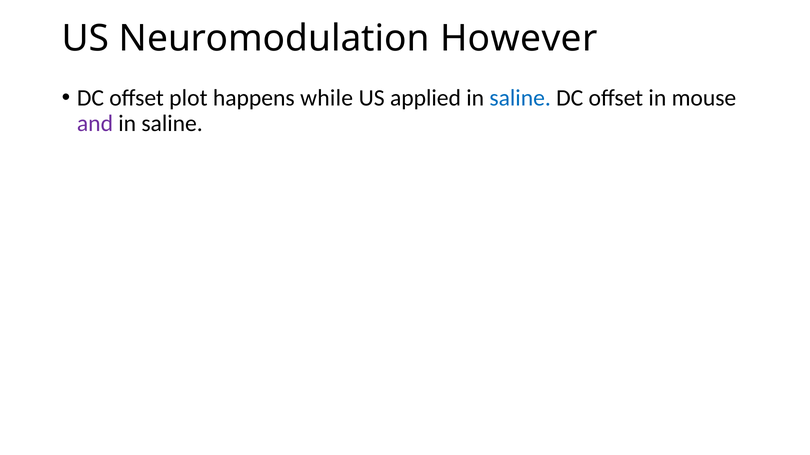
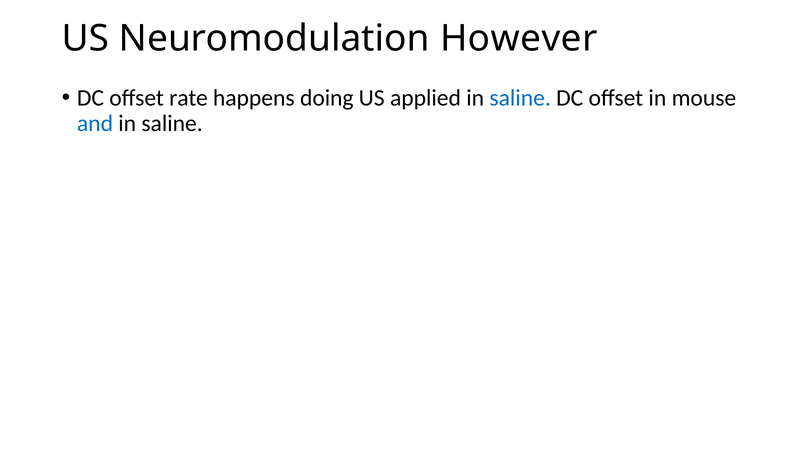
plot: plot -> rate
while: while -> doing
and colour: purple -> blue
